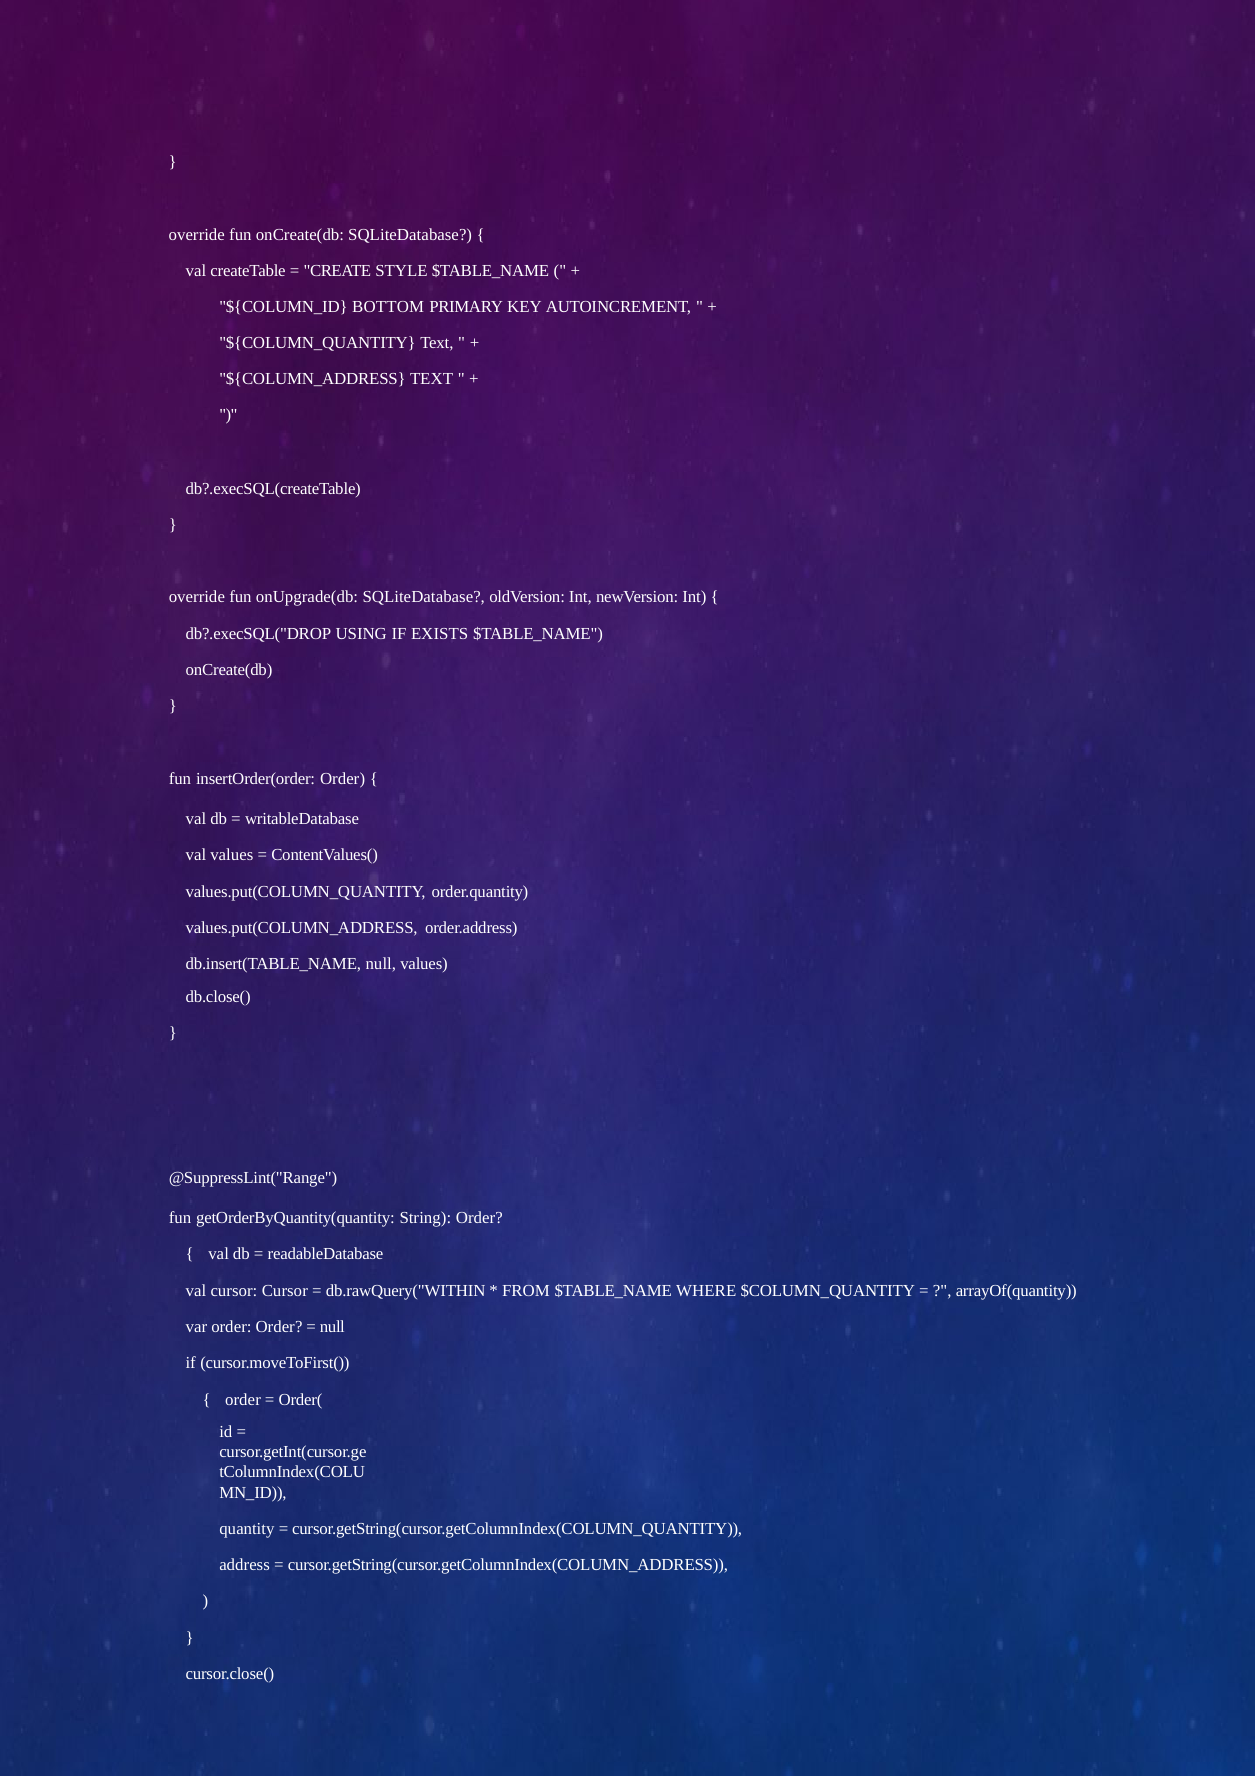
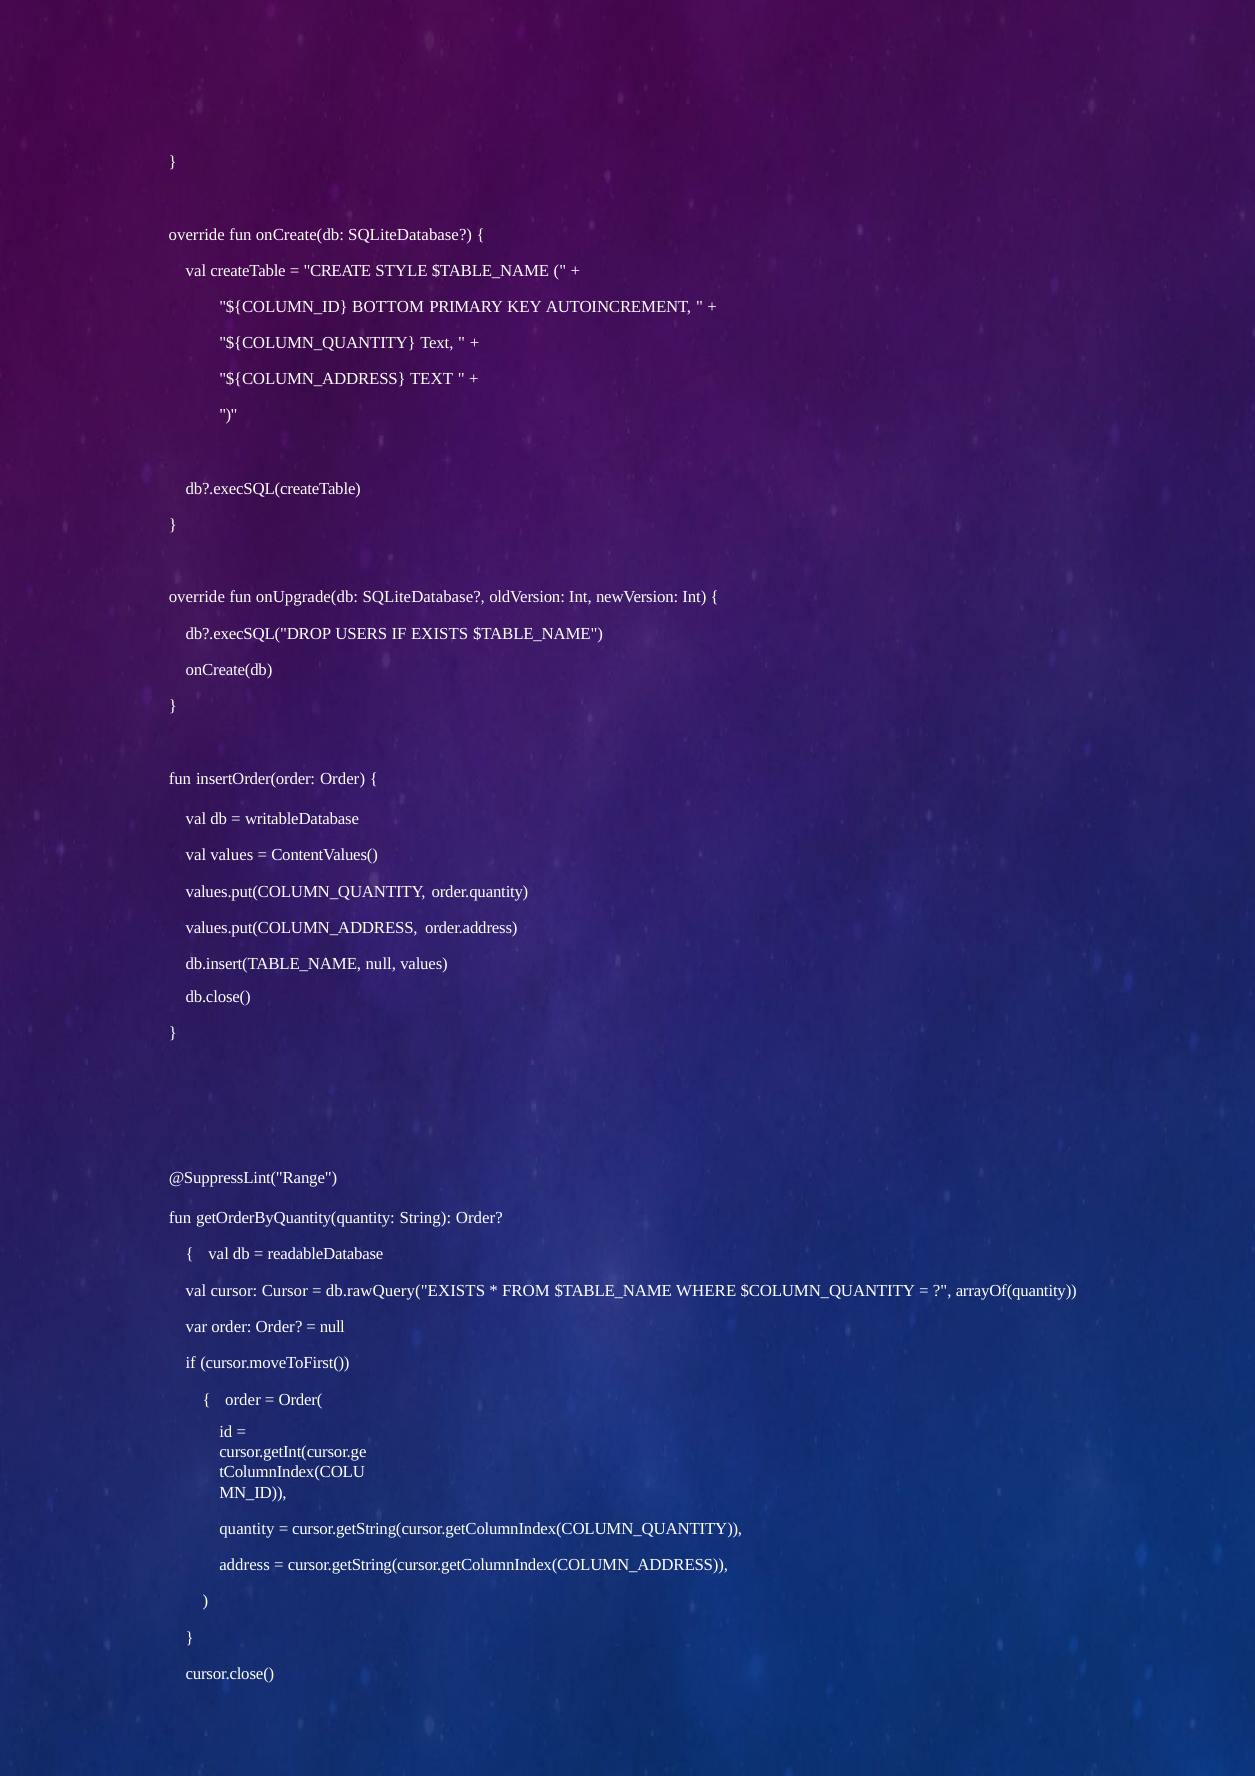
USING: USING -> USERS
db.rawQuery("WITHIN: db.rawQuery("WITHIN -> db.rawQuery("EXISTS
